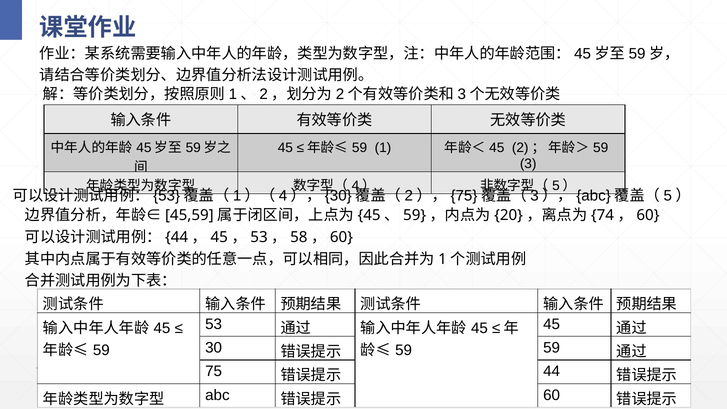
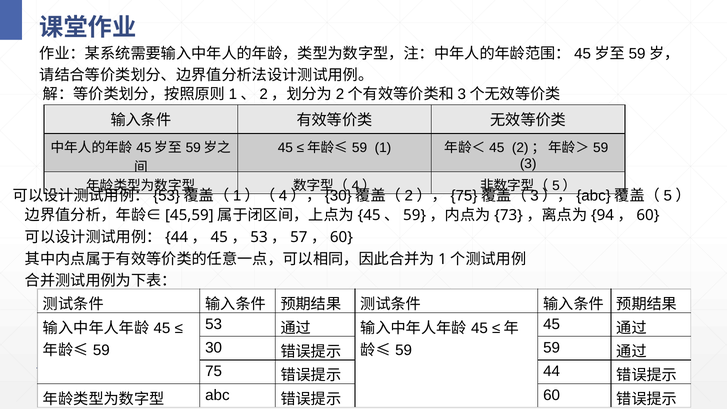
20: 20 -> 73
74: 74 -> 94
58: 58 -> 57
